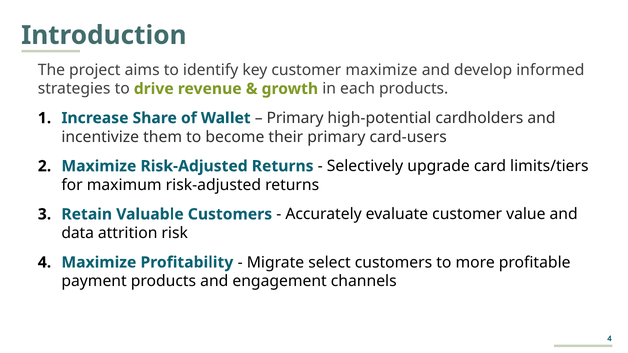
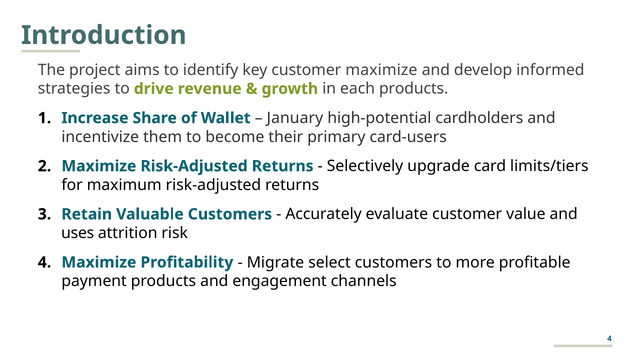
Primary at (295, 118): Primary -> January
data: data -> uses
